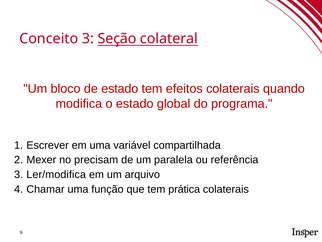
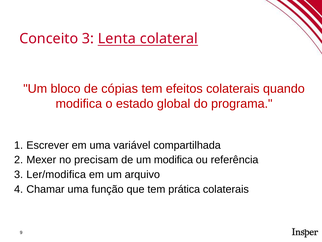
Seção: Seção -> Lenta
de estado: estado -> cópias
um paralela: paralela -> modifica
